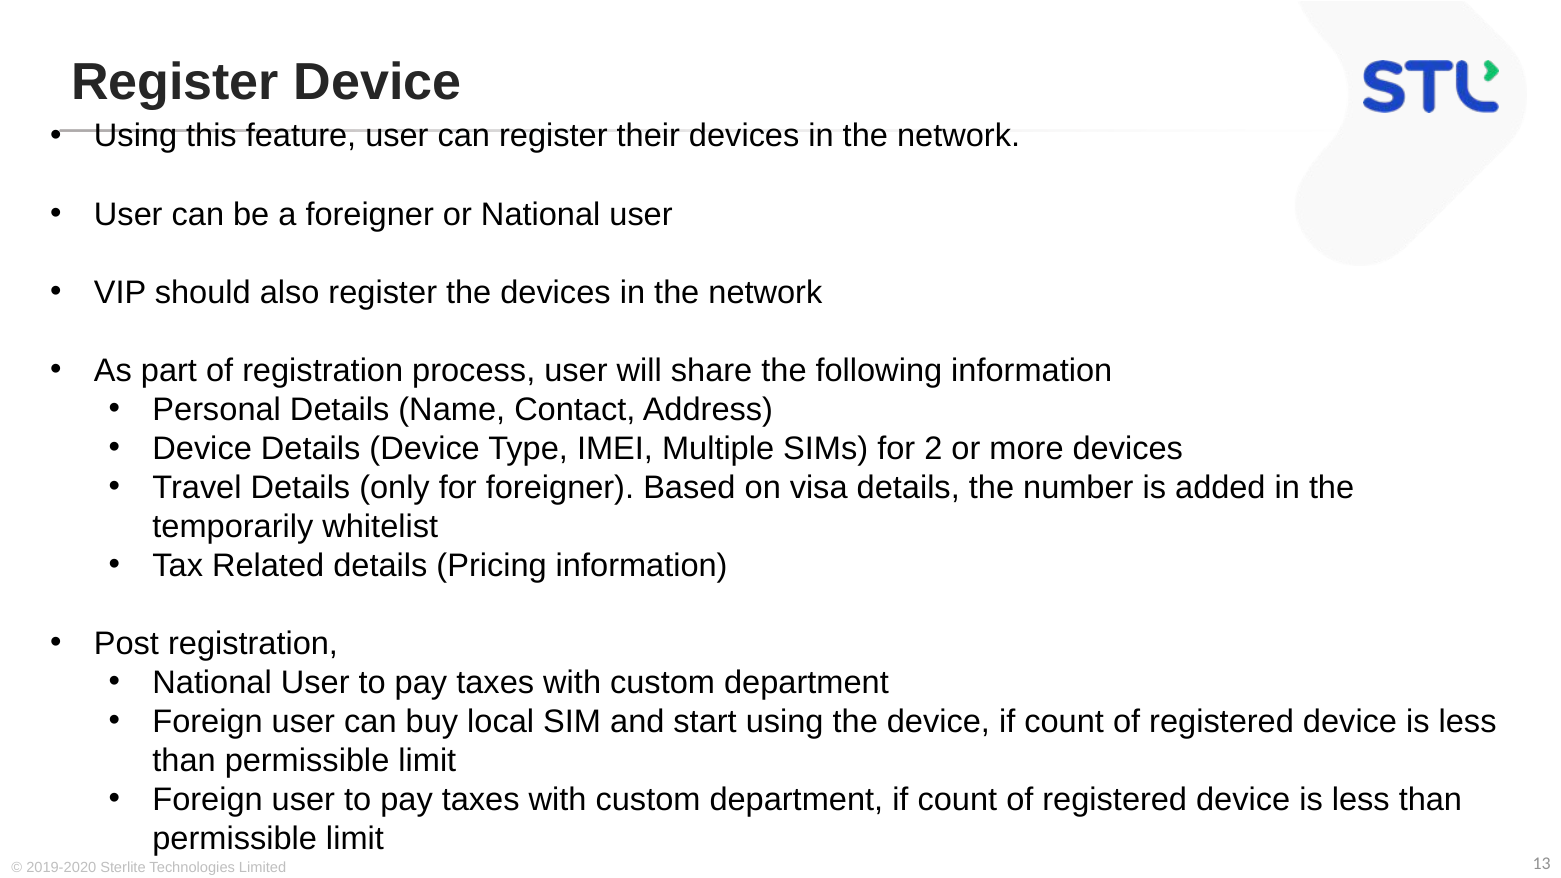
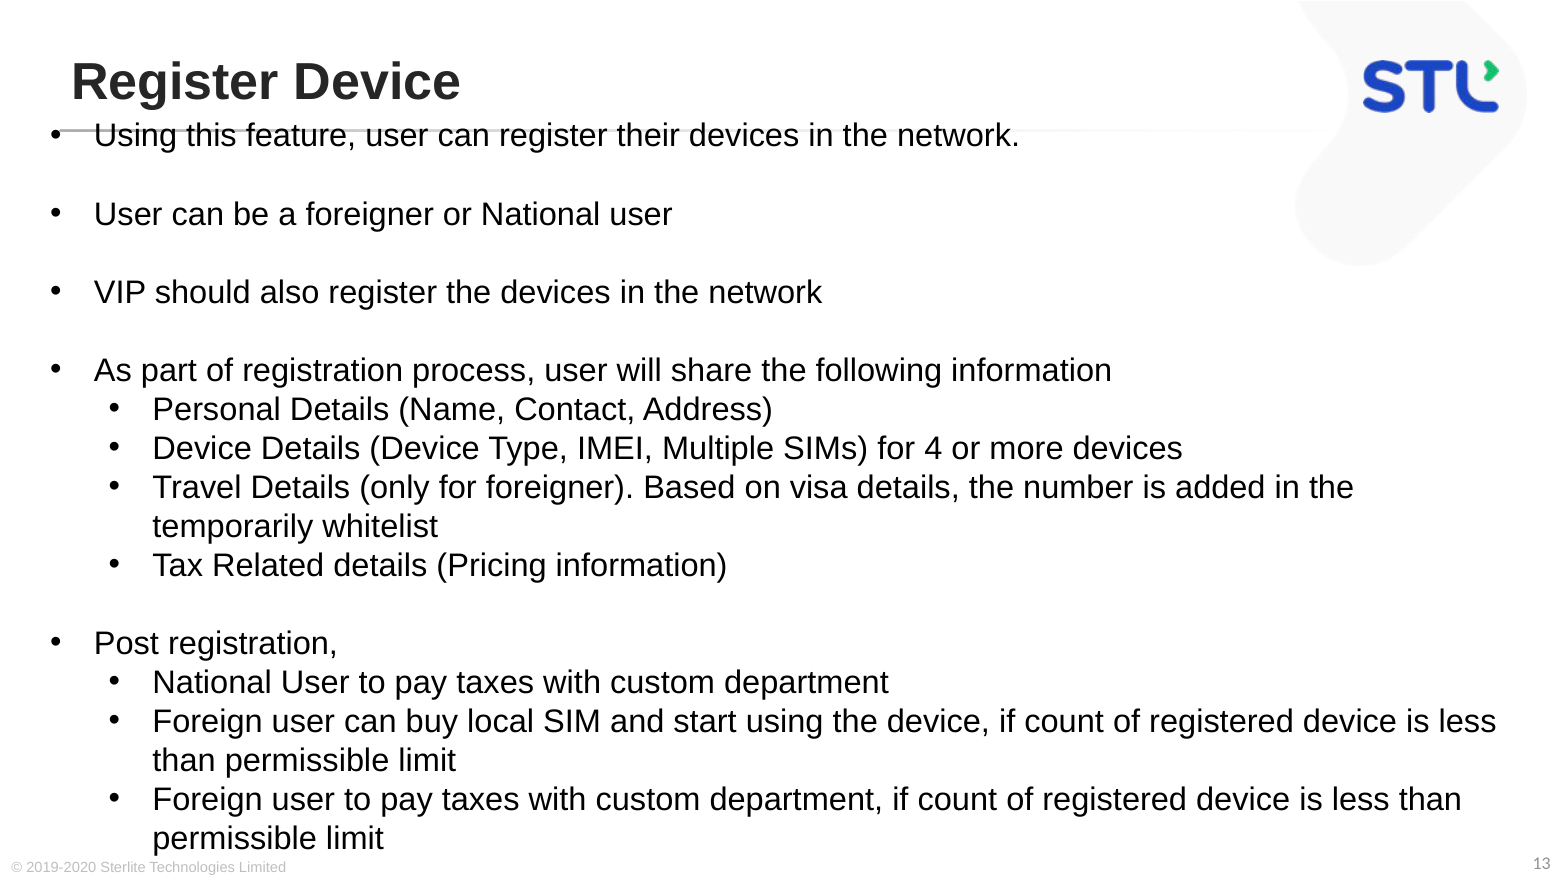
2: 2 -> 4
